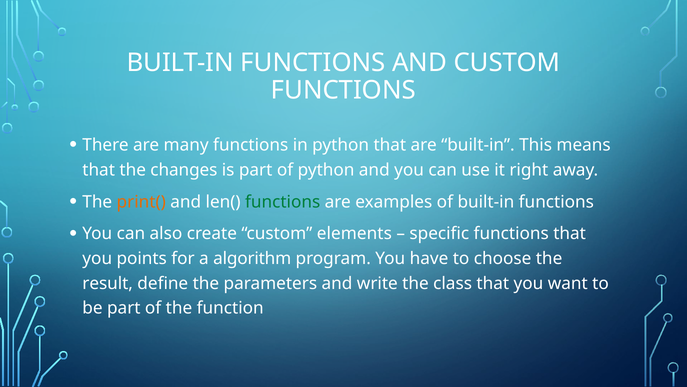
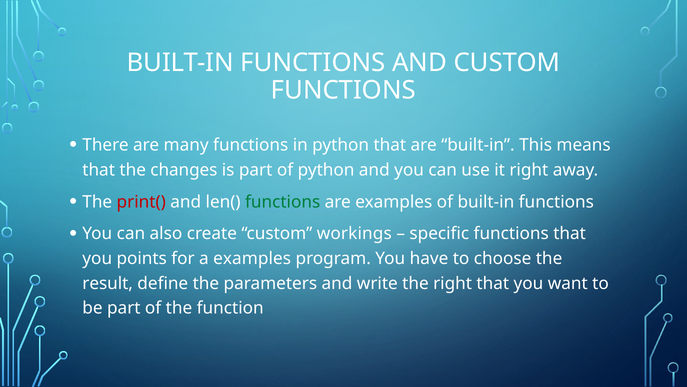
print( colour: orange -> red
elements: elements -> workings
a algorithm: algorithm -> examples
the class: class -> right
